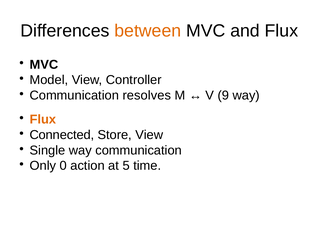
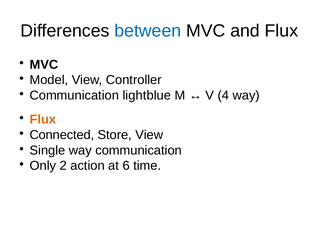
between colour: orange -> blue
resolves: resolves -> lightblue
9: 9 -> 4
0: 0 -> 2
5: 5 -> 6
